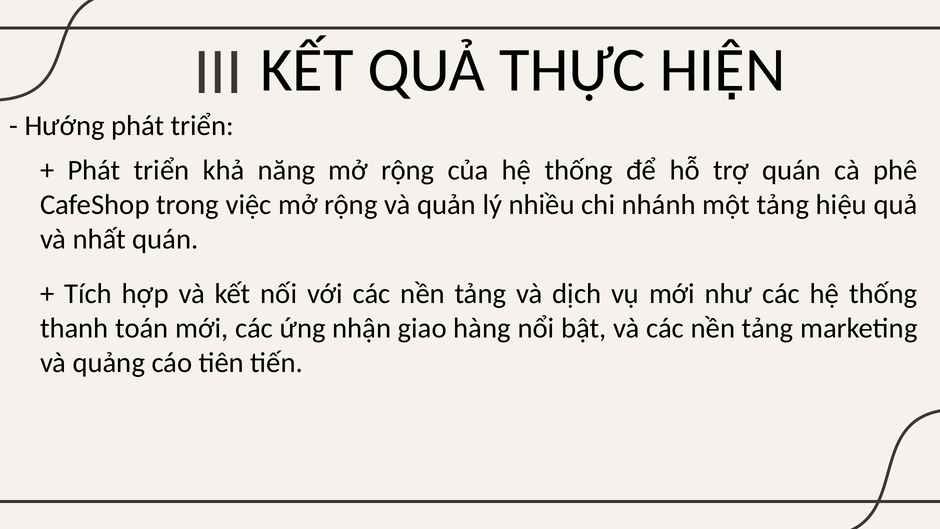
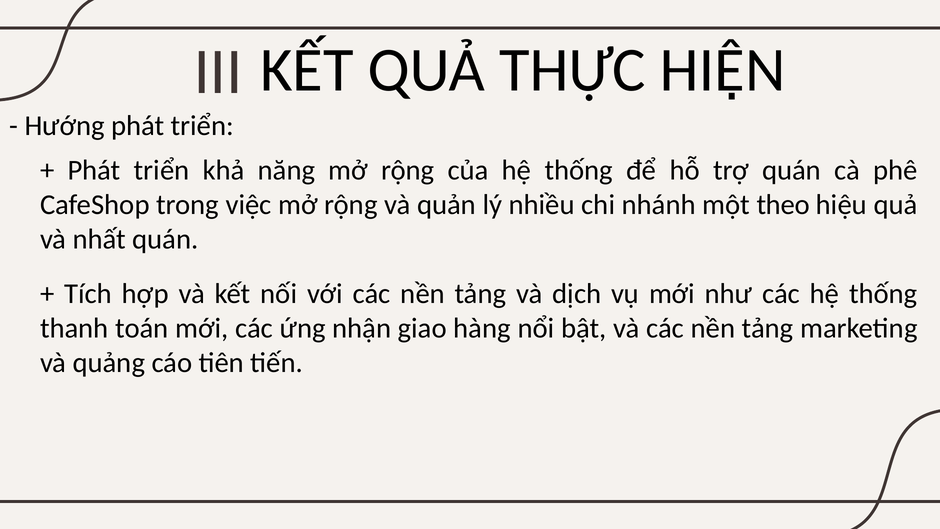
một tảng: tảng -> theo
